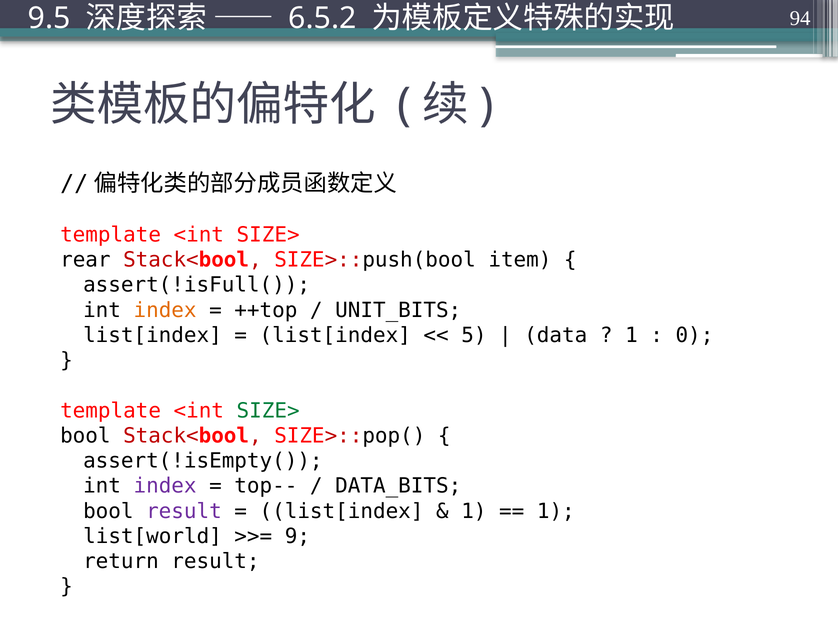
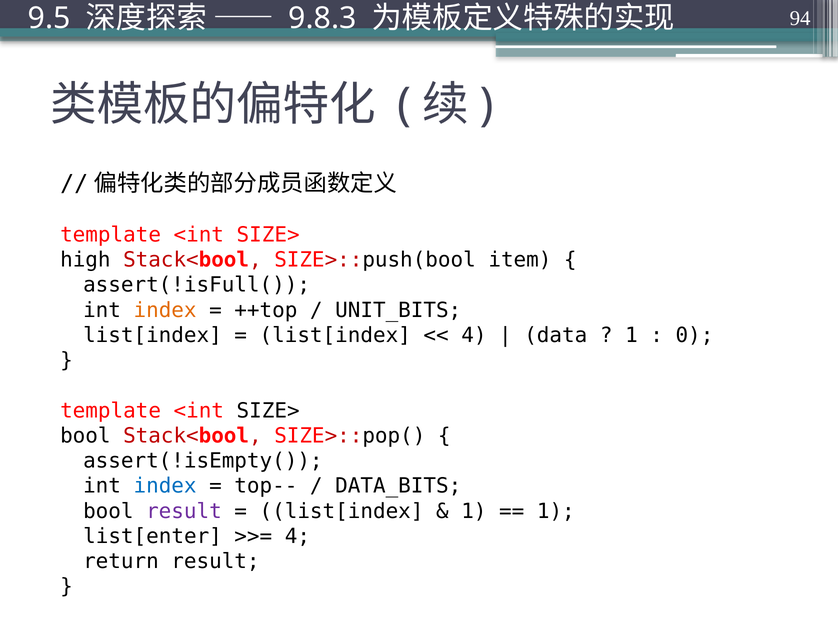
6.5.2: 6.5.2 -> 9.8.3
rear: rear -> high
5 at (474, 336): 5 -> 4
SIZE> at (268, 411) colour: green -> black
index at (165, 486) colour: purple -> blue
list[world: list[world -> list[enter
9 at (297, 537): 9 -> 4
